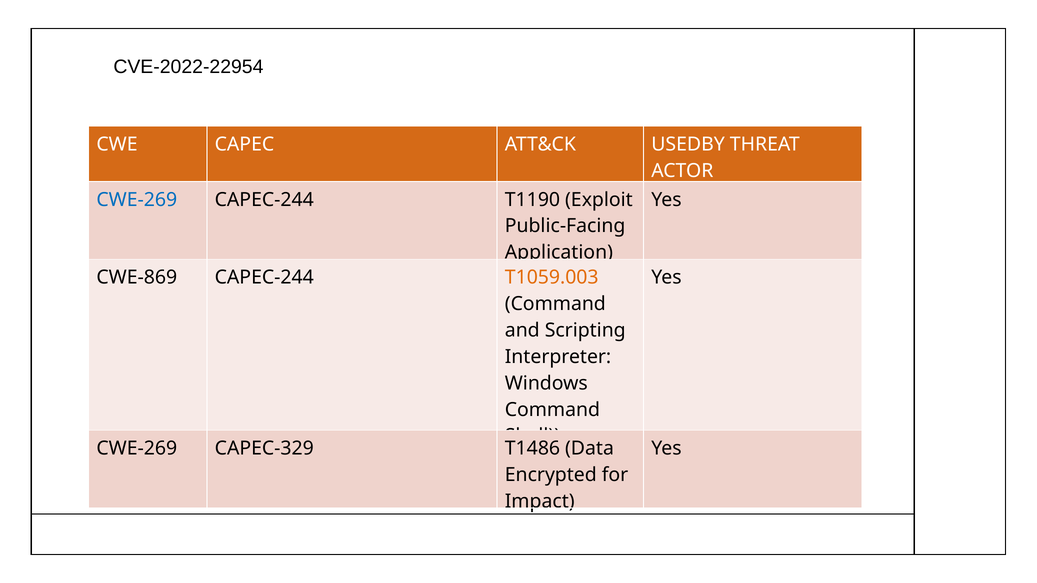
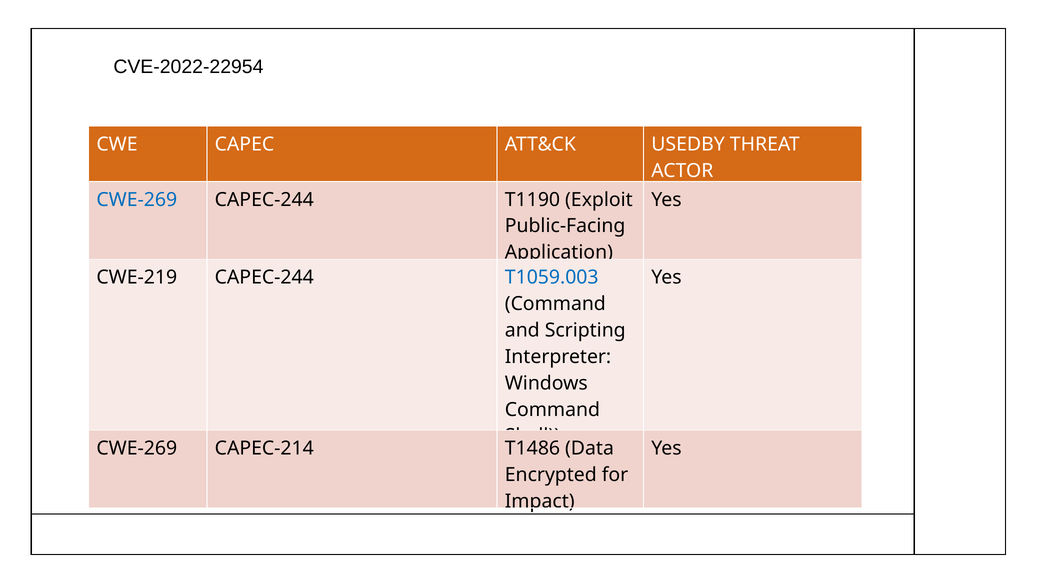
CWE-869: CWE-869 -> CWE-219
T1059.003 colour: orange -> blue
CAPEC-329: CAPEC-329 -> CAPEC-214
